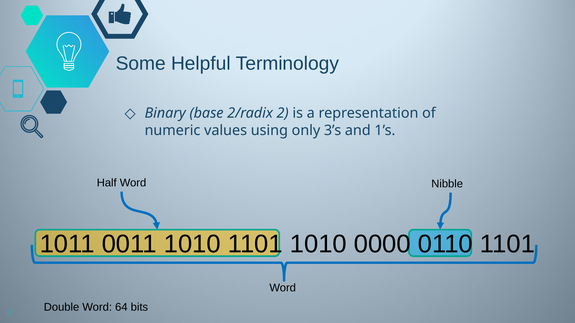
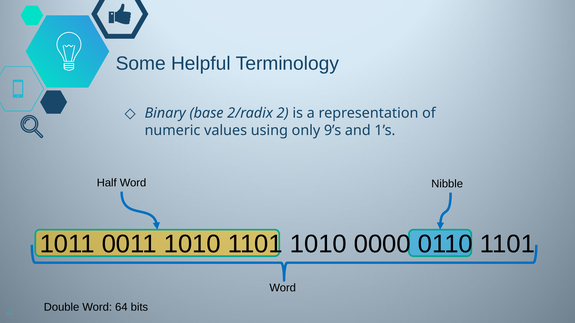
3’s: 3’s -> 9’s
